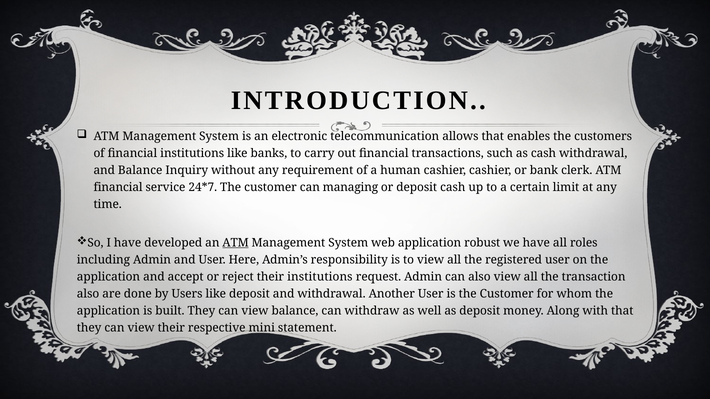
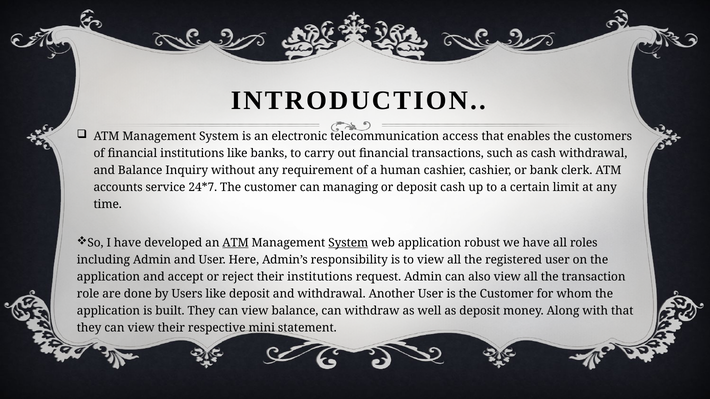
allows: allows -> access
financial at (118, 188): financial -> accounts
System at (348, 243) underline: none -> present
also at (88, 294): also -> role
